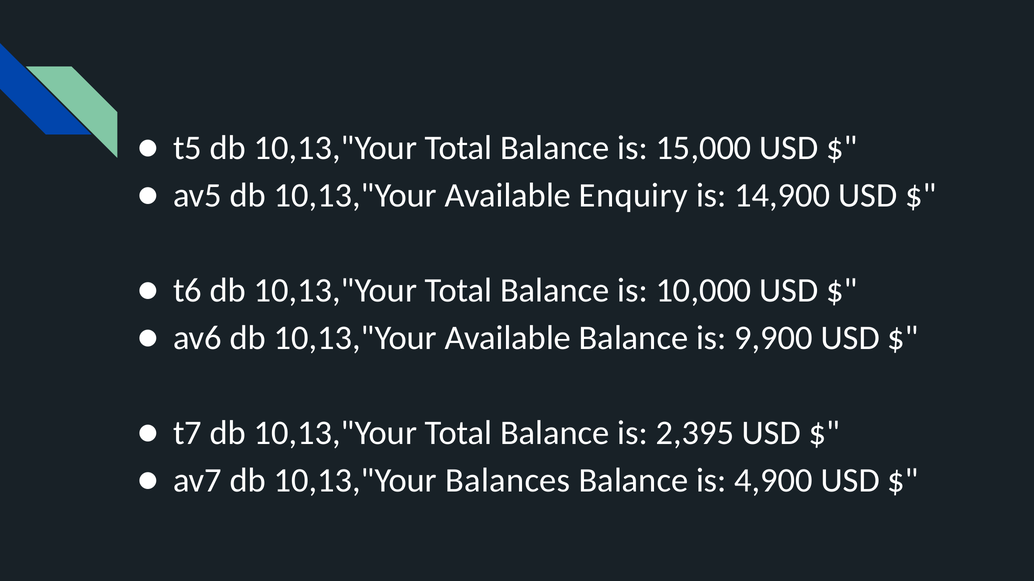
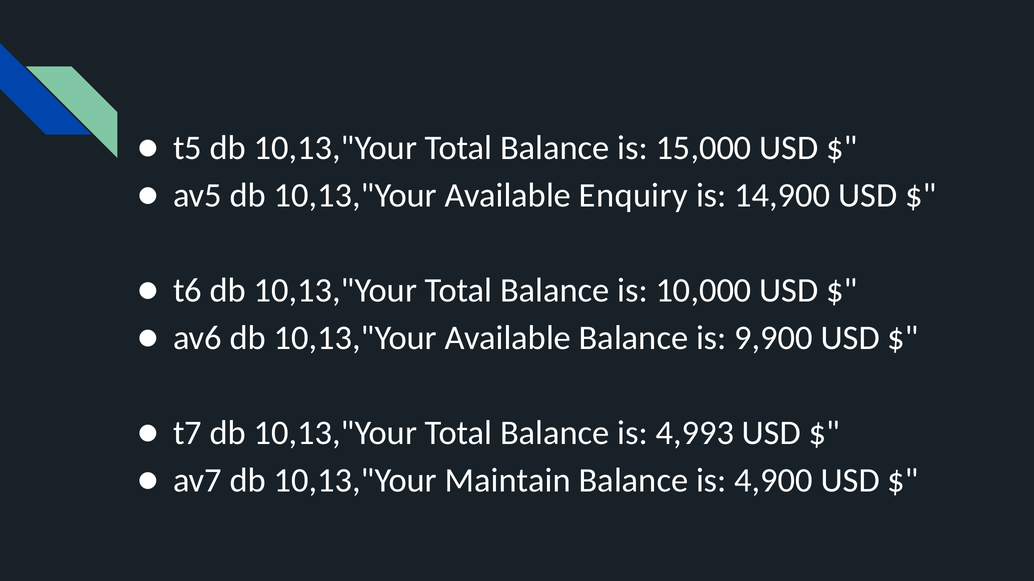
2,395: 2,395 -> 4,993
Balances: Balances -> Maintain
